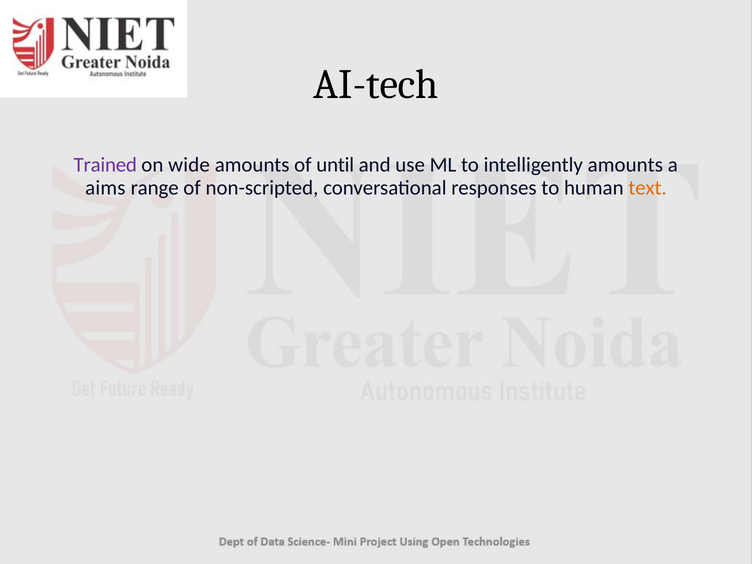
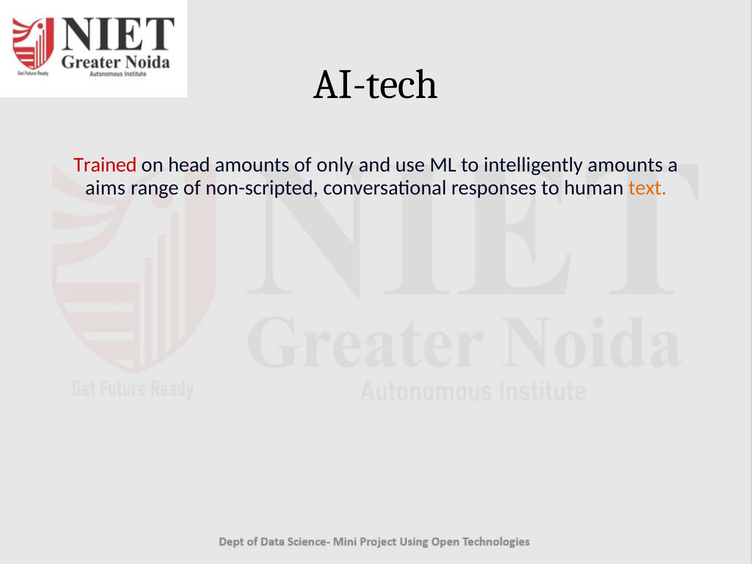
Trained colour: purple -> red
wide: wide -> head
until: until -> only
